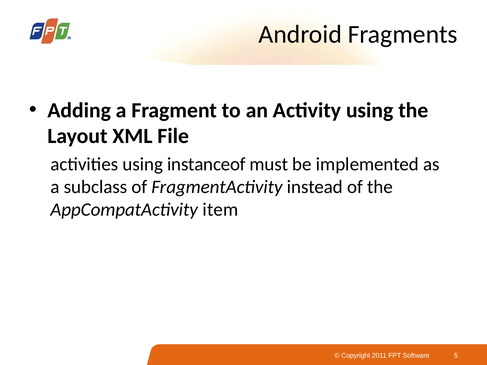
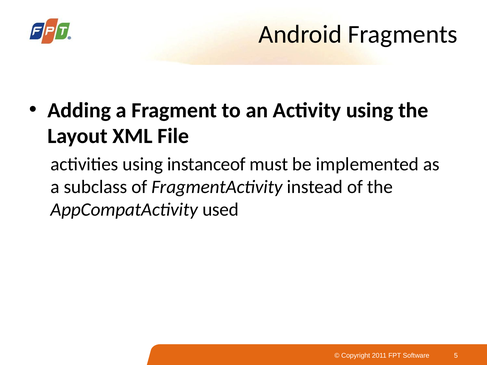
item: item -> used
